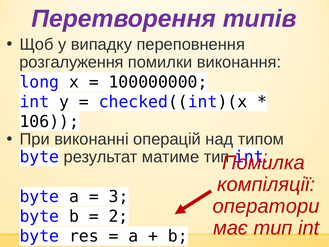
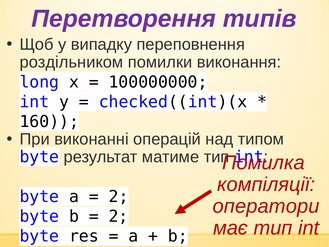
розгалуження: розгалуження -> роздільником
106: 106 -> 160
3 at (119, 197): 3 -> 2
